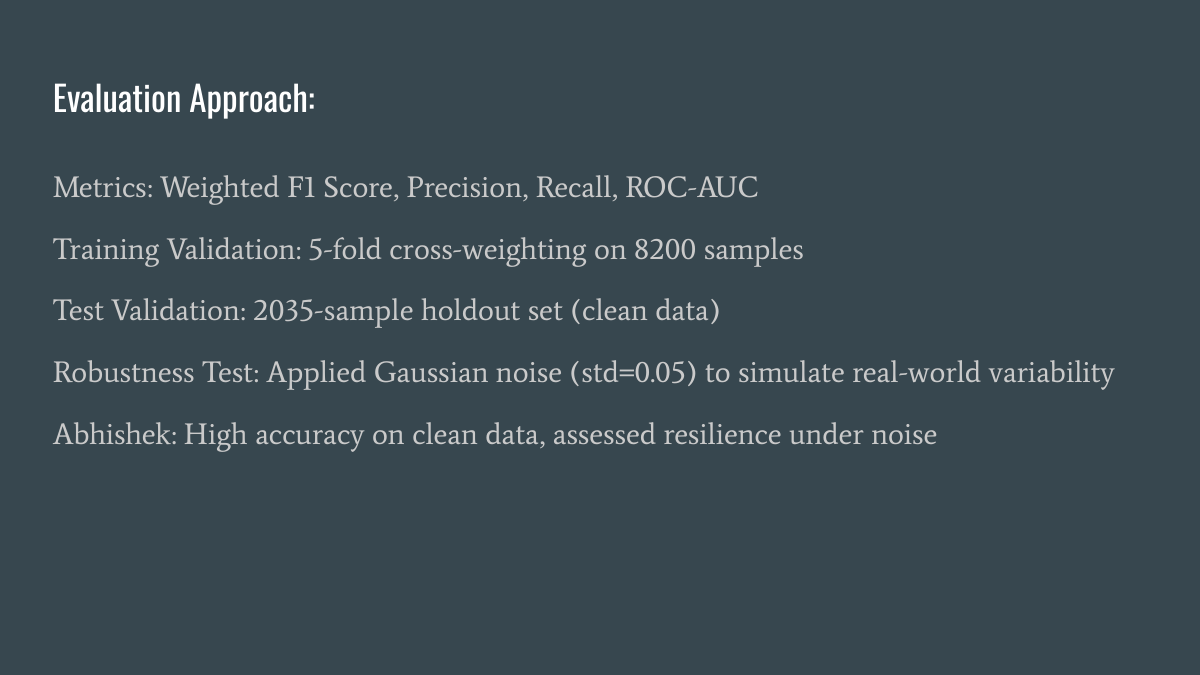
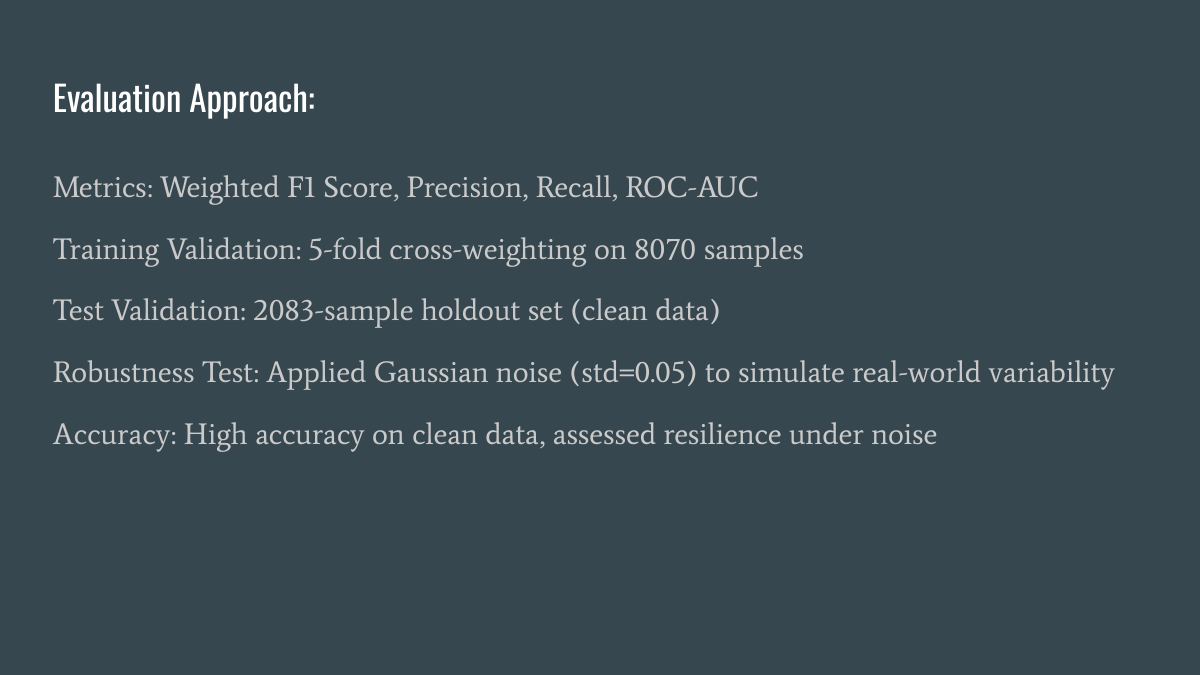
8200: 8200 -> 8070
2035-sample: 2035-sample -> 2083-sample
Abhishek at (115, 435): Abhishek -> Accuracy
